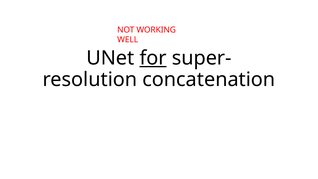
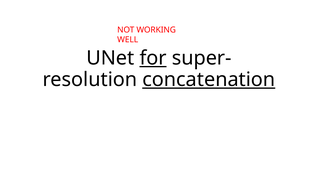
concatenation underline: none -> present
